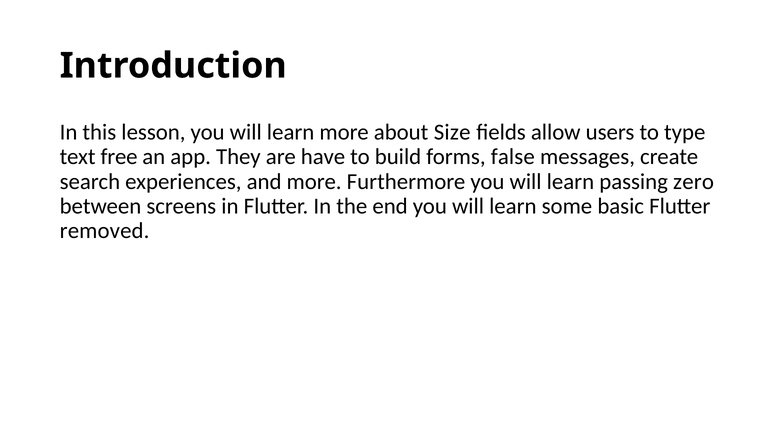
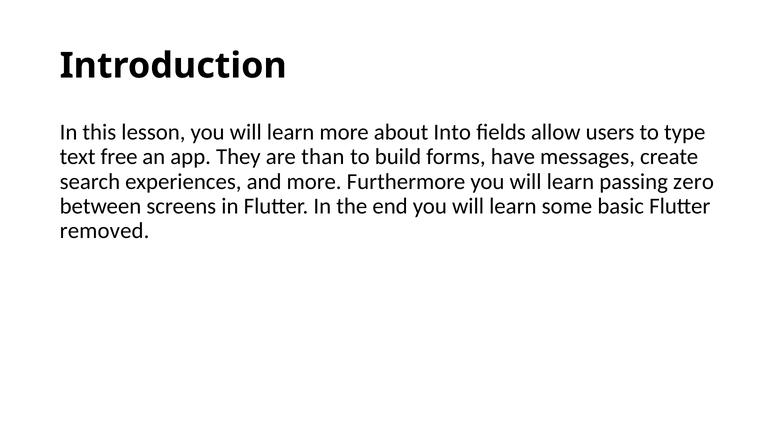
Size: Size -> Into
have: have -> than
false: false -> have
